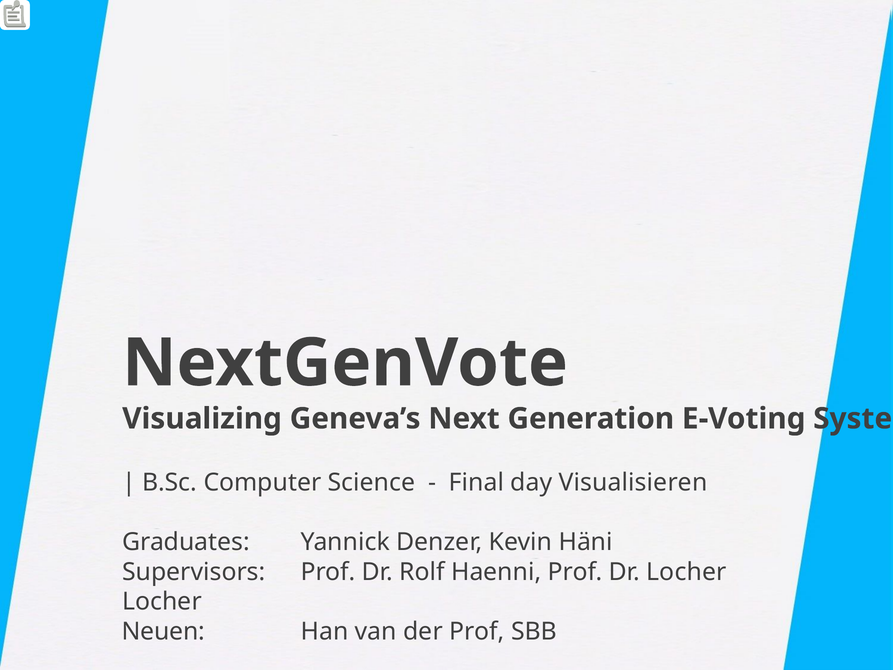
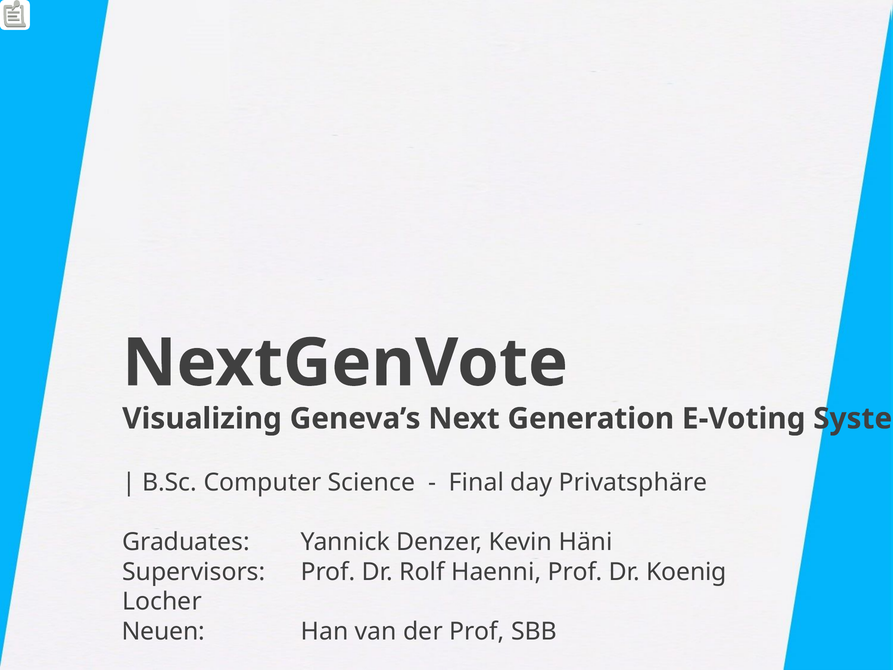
Visualisieren: Visualisieren -> Privatsphäre
Dr Locher: Locher -> Koenig
